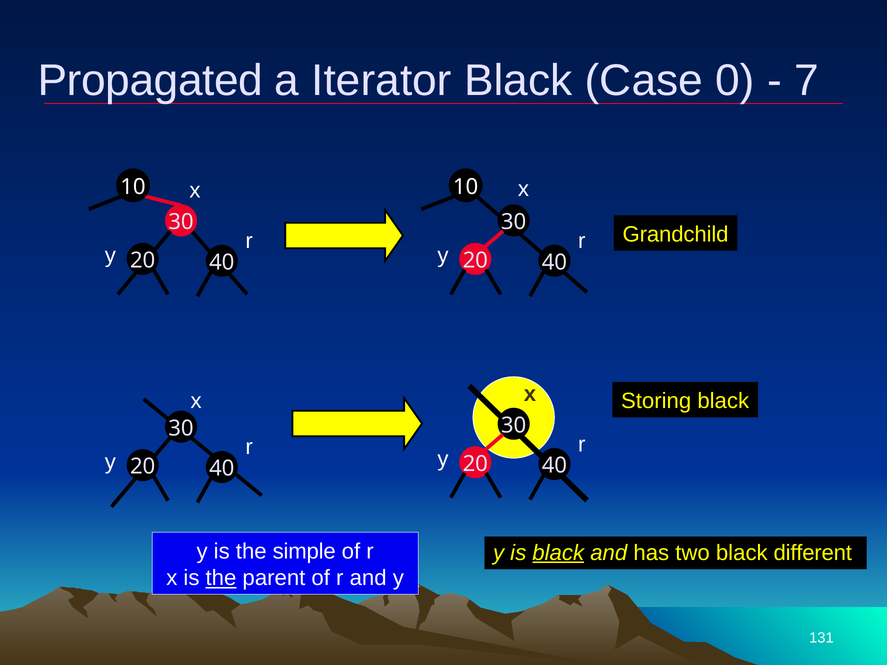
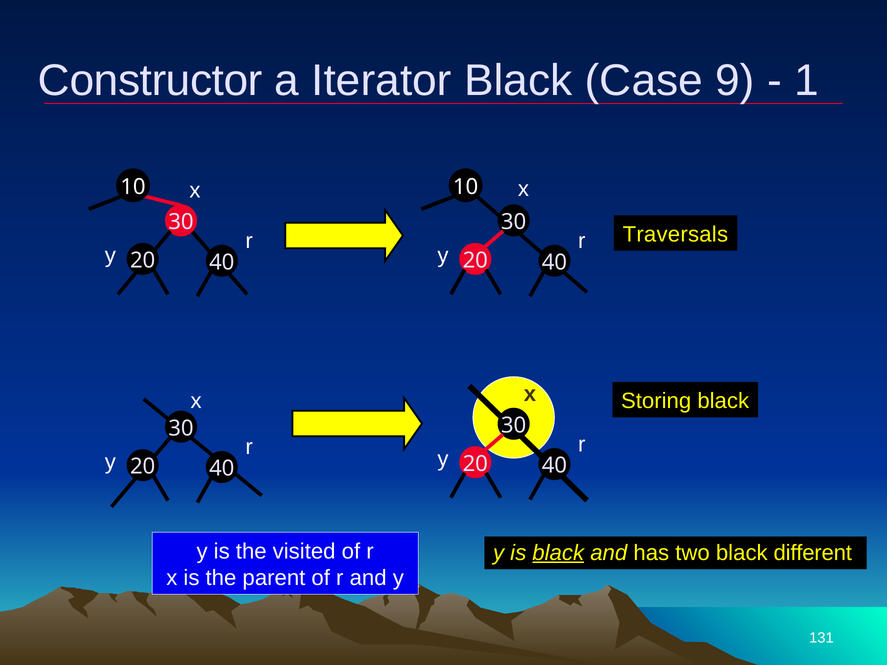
Propagated: Propagated -> Constructor
0: 0 -> 9
7: 7 -> 1
Grandchild: Grandchild -> Traversals
simple: simple -> visited
the at (221, 578) underline: present -> none
